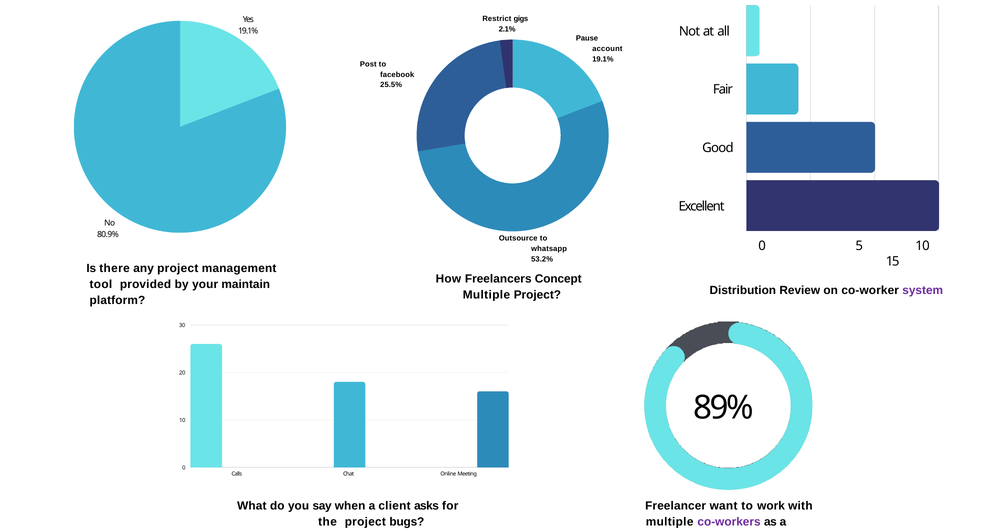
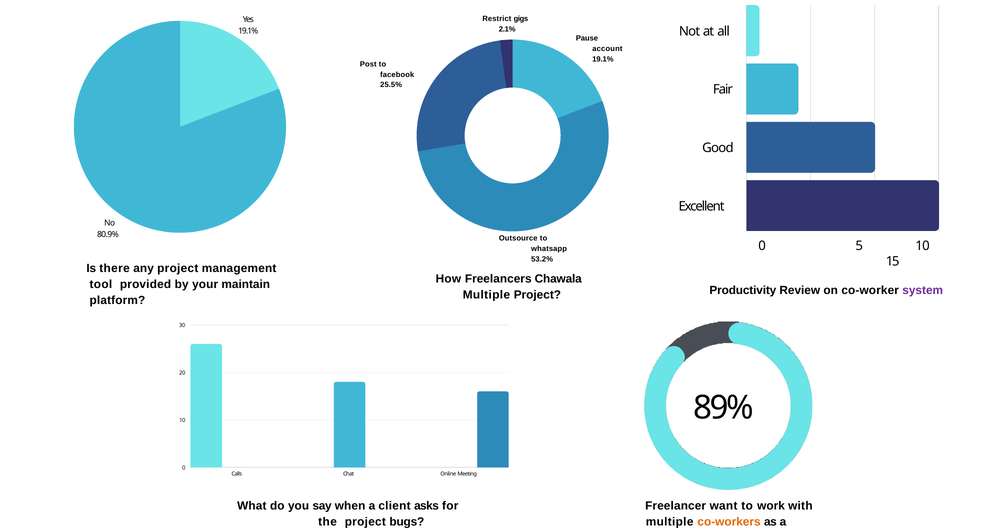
Concept: Concept -> Chawala
Distribution: Distribution -> Productivity
co-workers colour: purple -> orange
